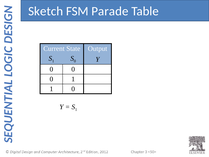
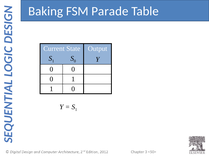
Sketch: Sketch -> Baking
